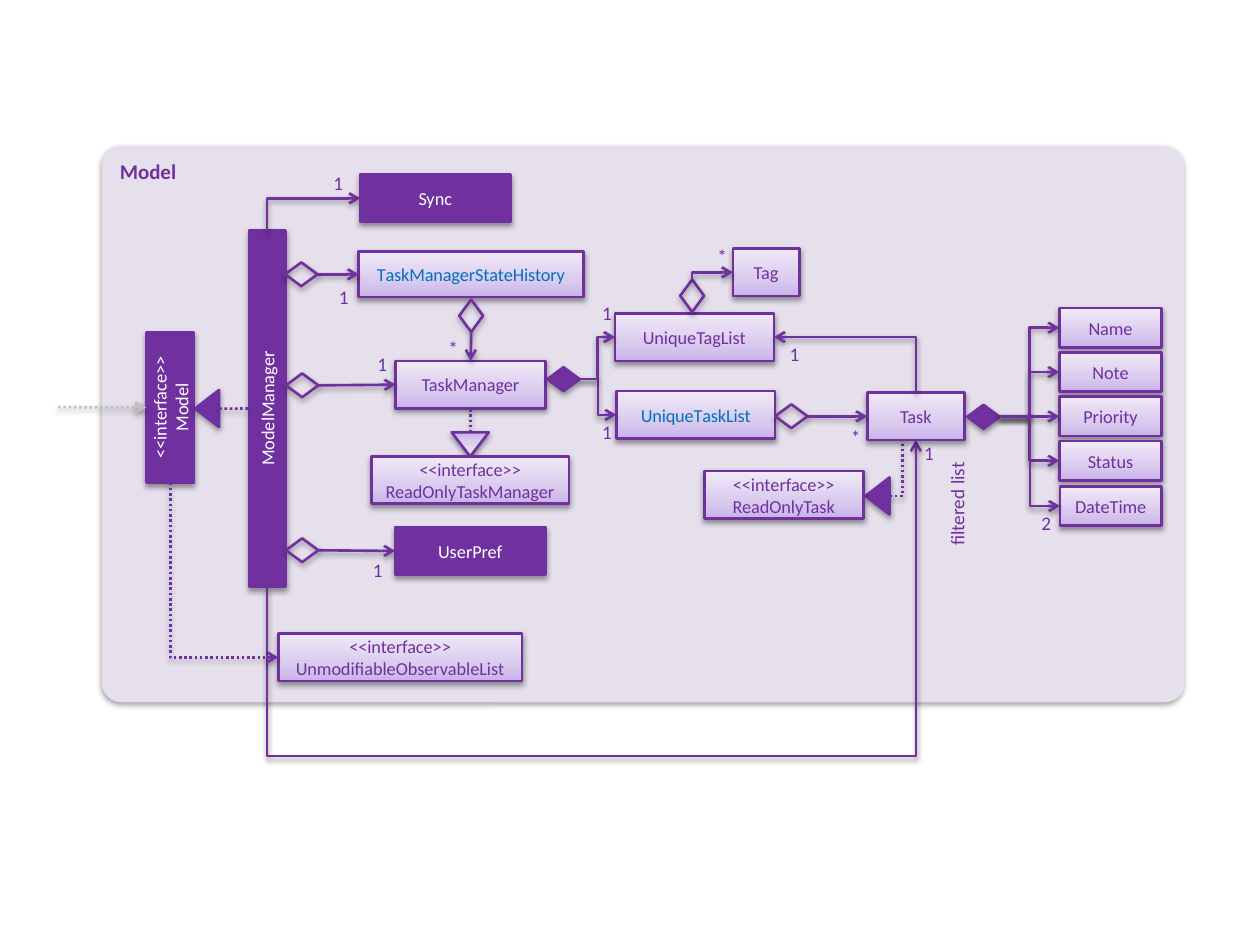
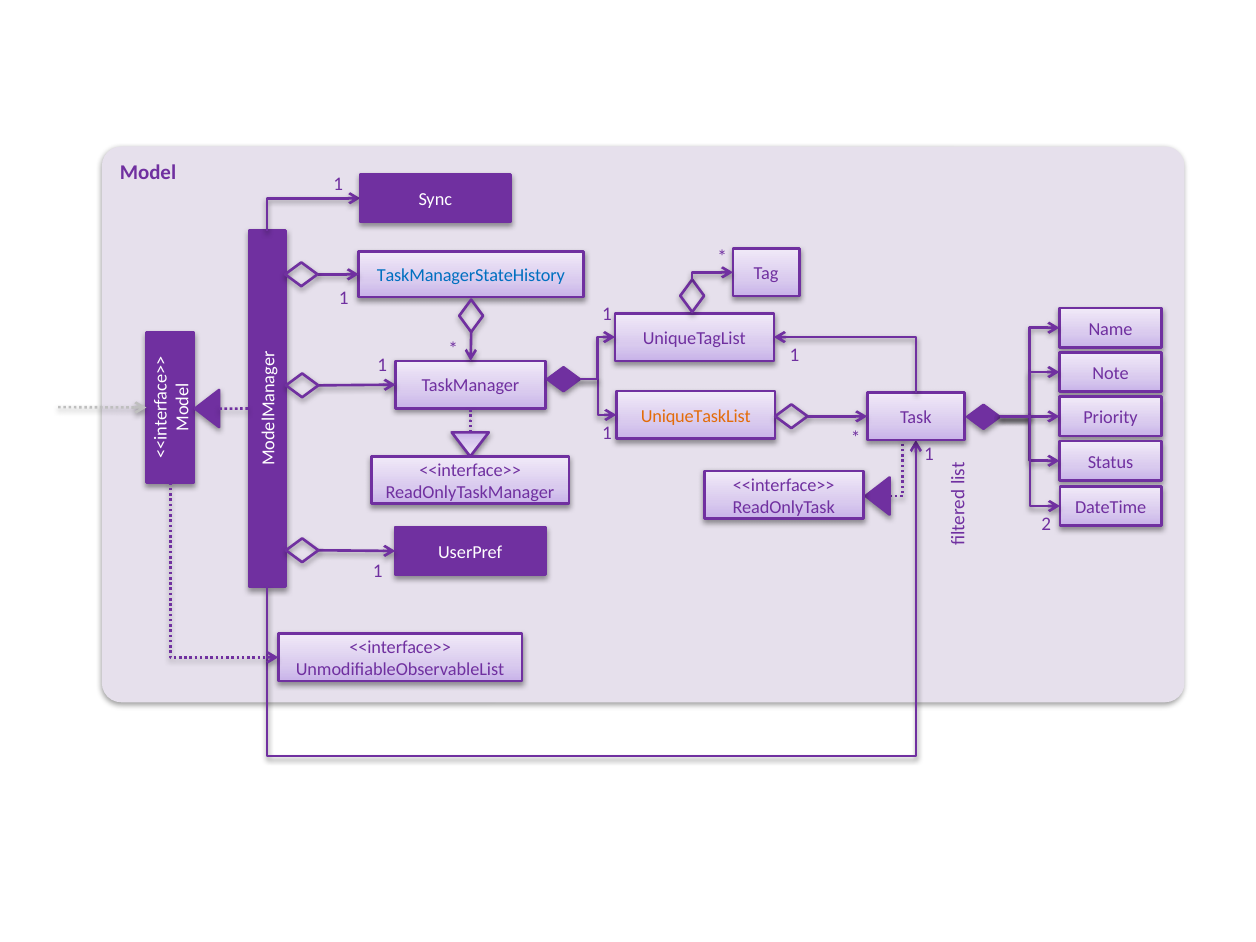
UniqueTaskList colour: blue -> orange
